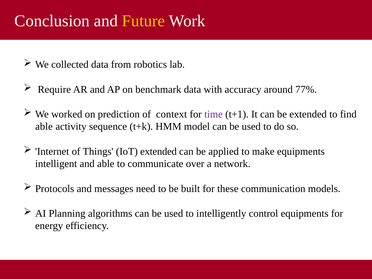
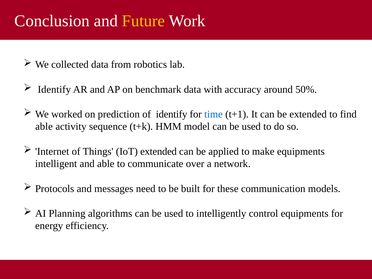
Require at (54, 89): Require -> Identify
77%: 77% -> 50%
of context: context -> identify
time colour: purple -> blue
